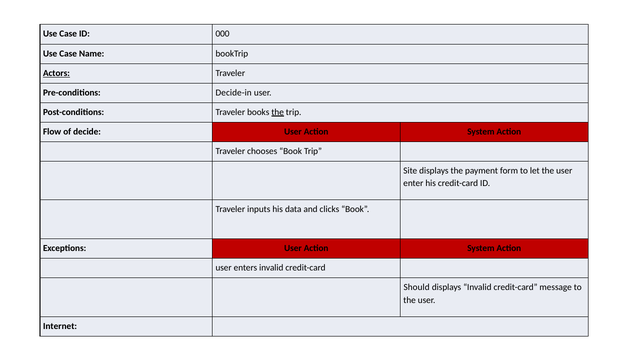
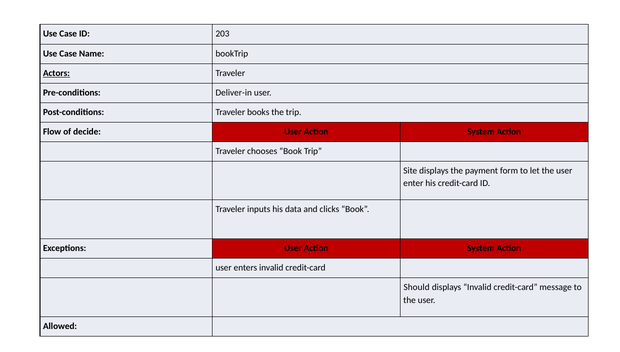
000: 000 -> 203
Decide-in: Decide-in -> Deliver-in
the at (278, 112) underline: present -> none
Internet: Internet -> Allowed
